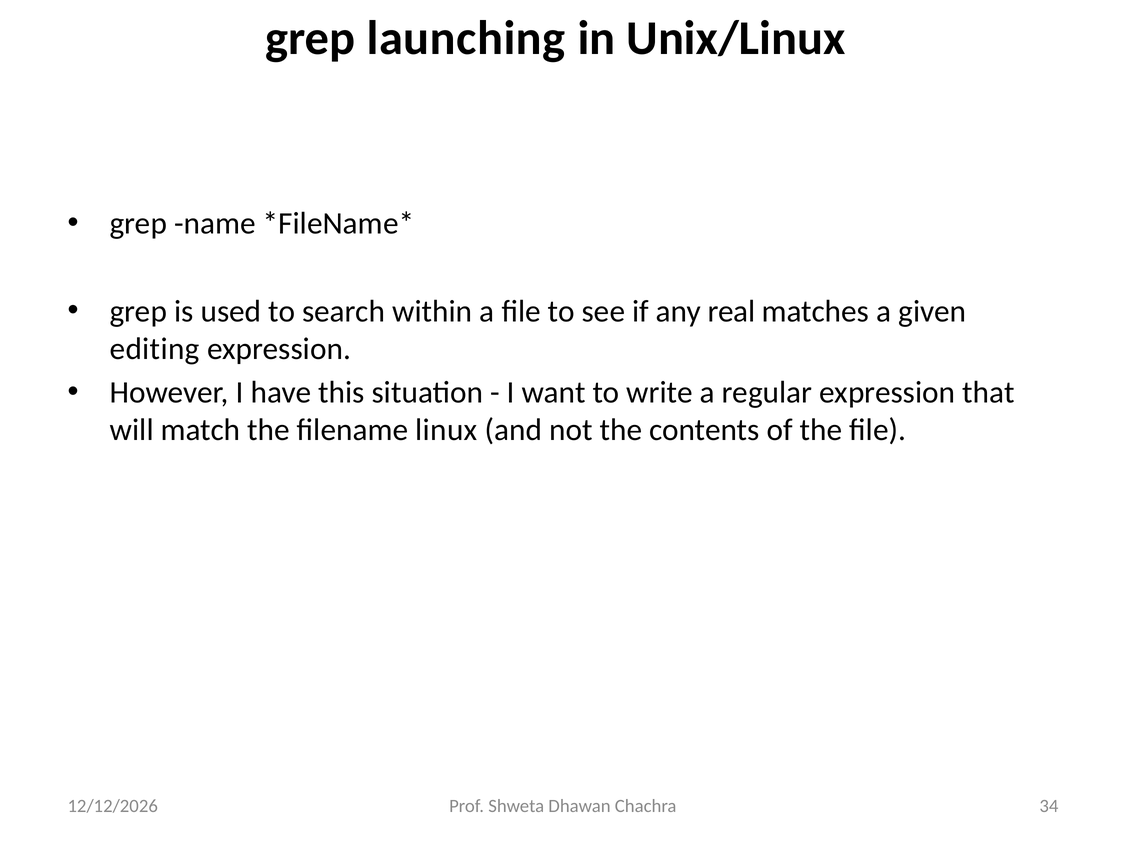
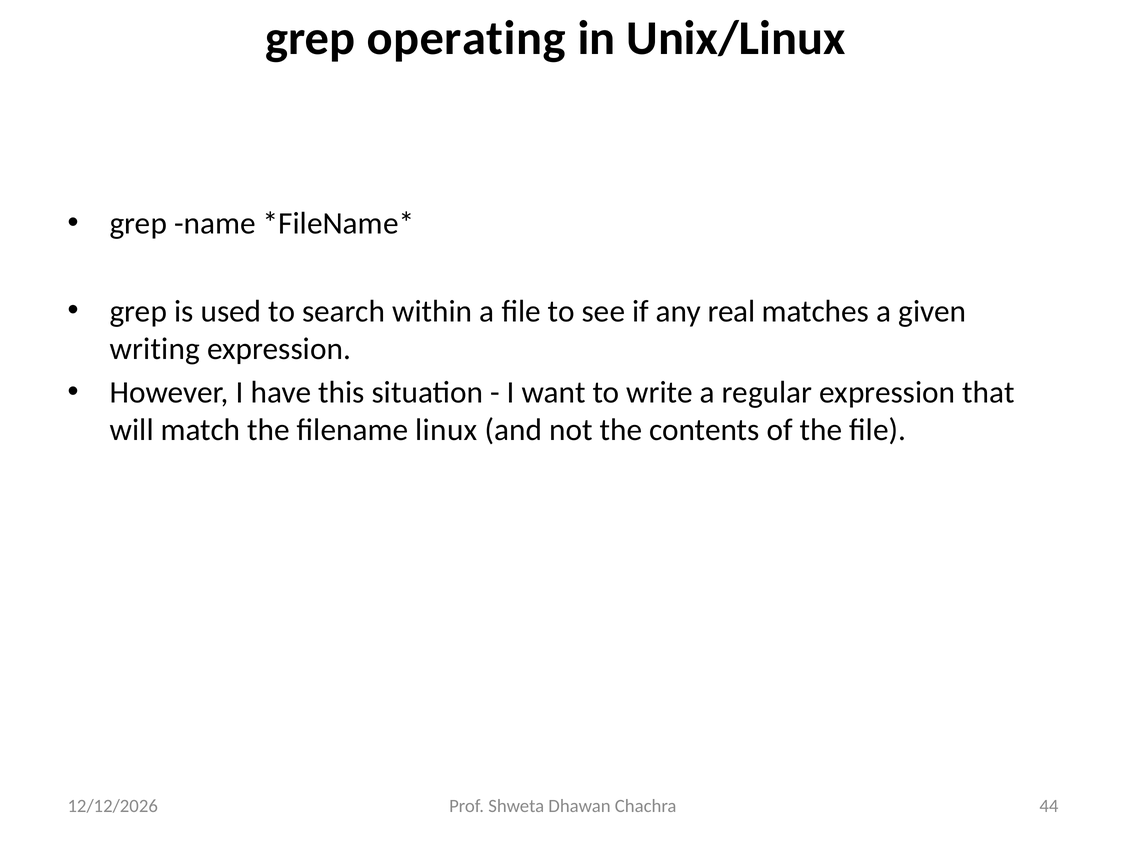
launching: launching -> operating
editing: editing -> writing
34: 34 -> 44
